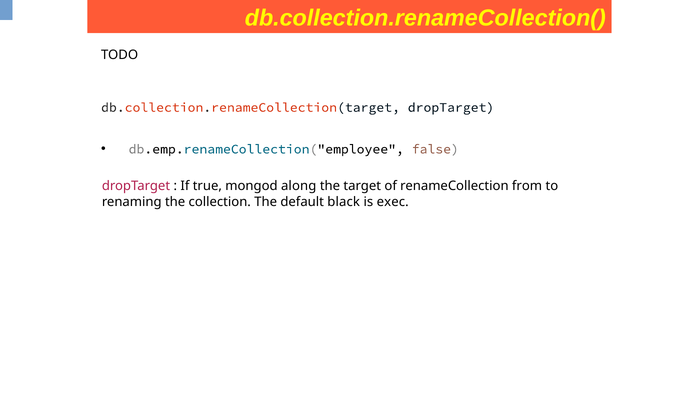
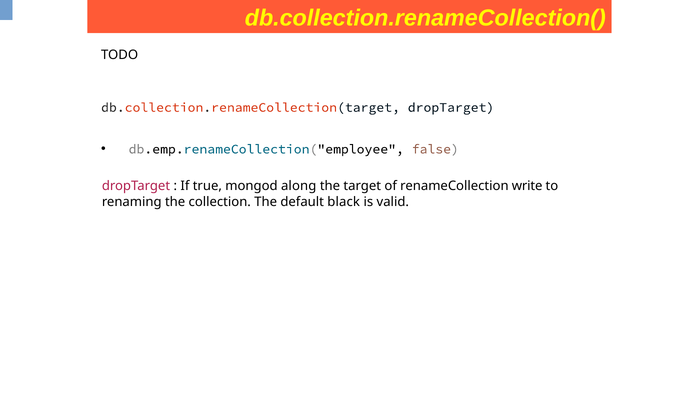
from: from -> write
exec: exec -> valid
